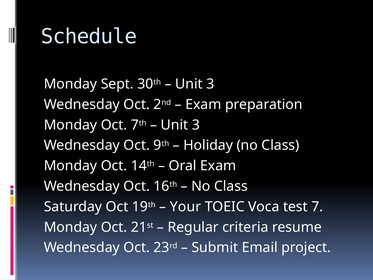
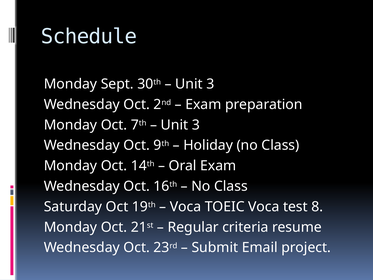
Your at (185, 207): Your -> Voca
7: 7 -> 8
